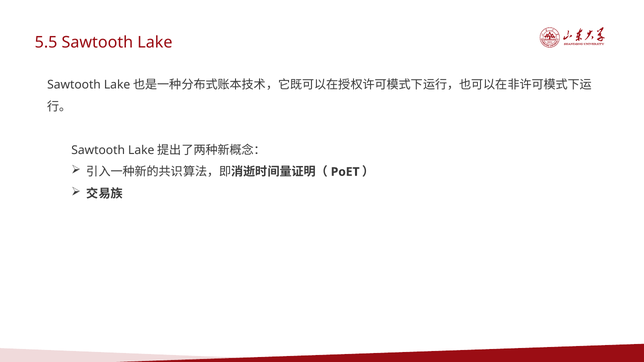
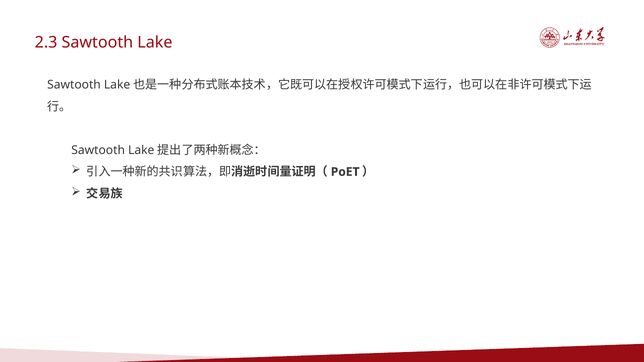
5.5: 5.5 -> 2.3
